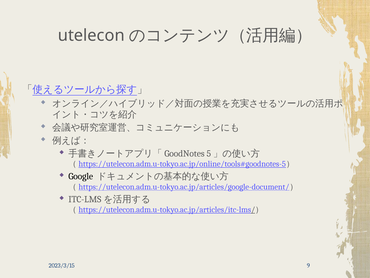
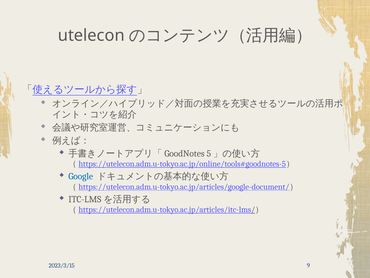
Google colour: black -> blue
